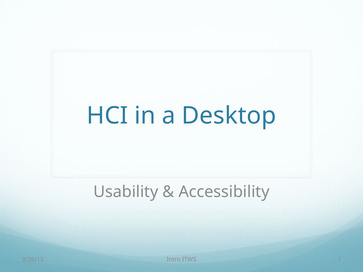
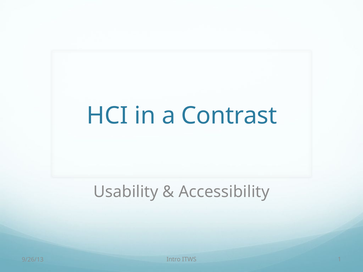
Desktop: Desktop -> Contrast
